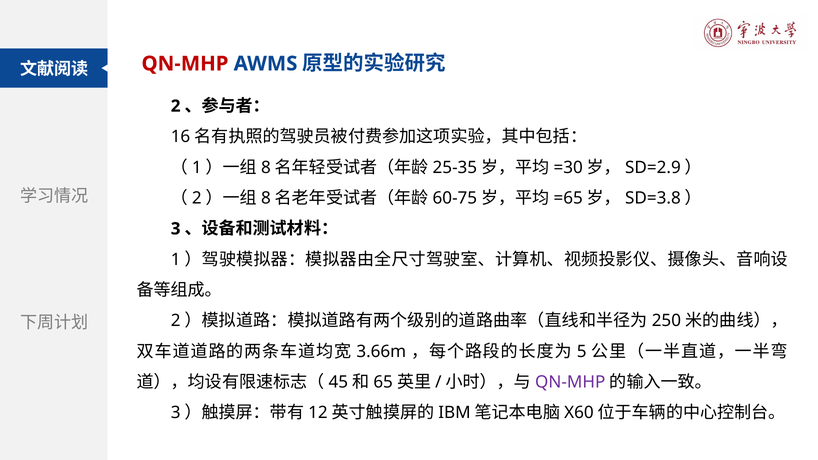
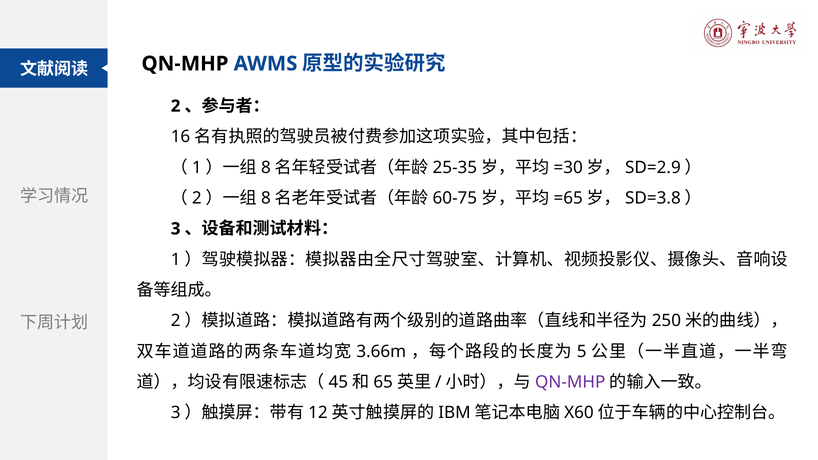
QN-MHP at (185, 64) colour: red -> black
